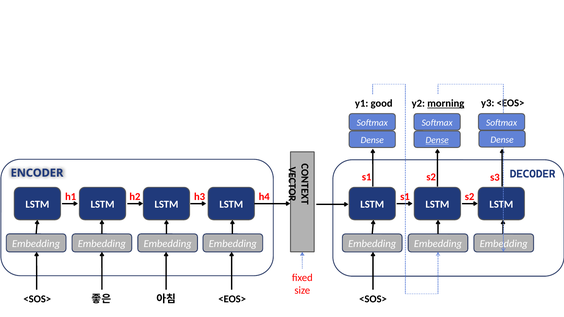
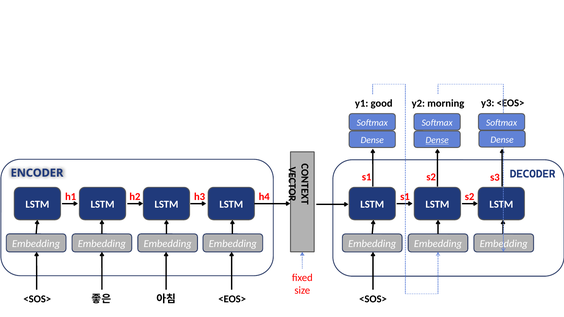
morning underline: present -> none
